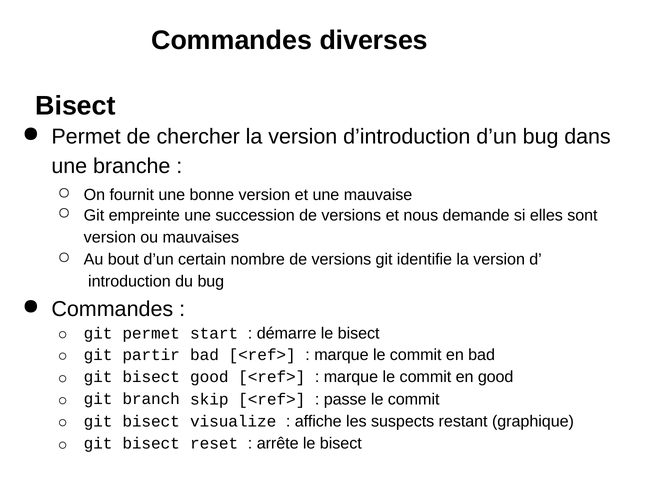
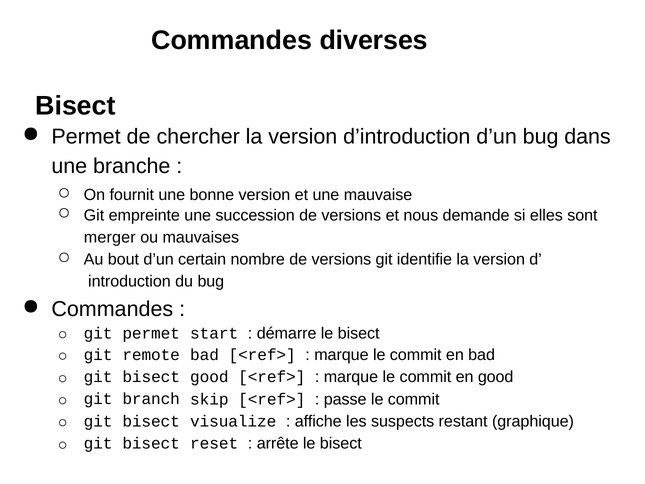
version at (110, 237): version -> merger
partir: partir -> remote
